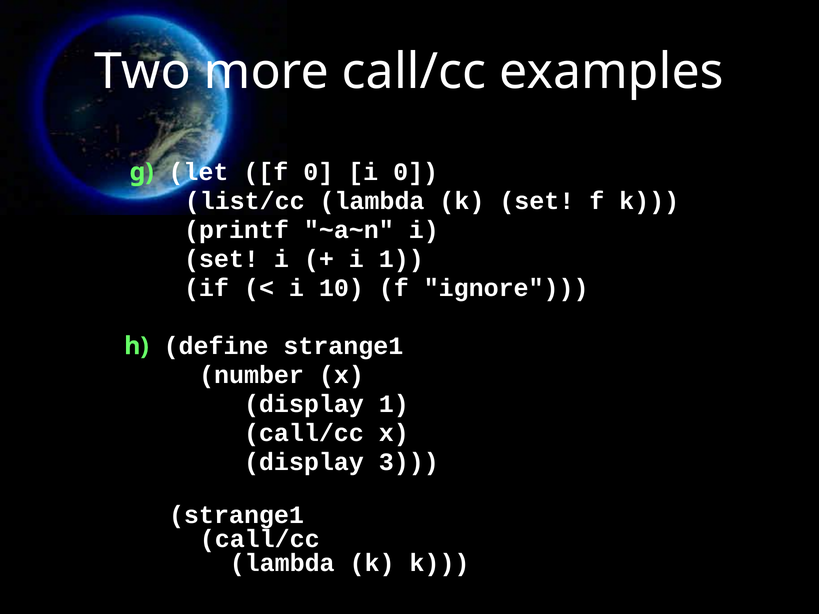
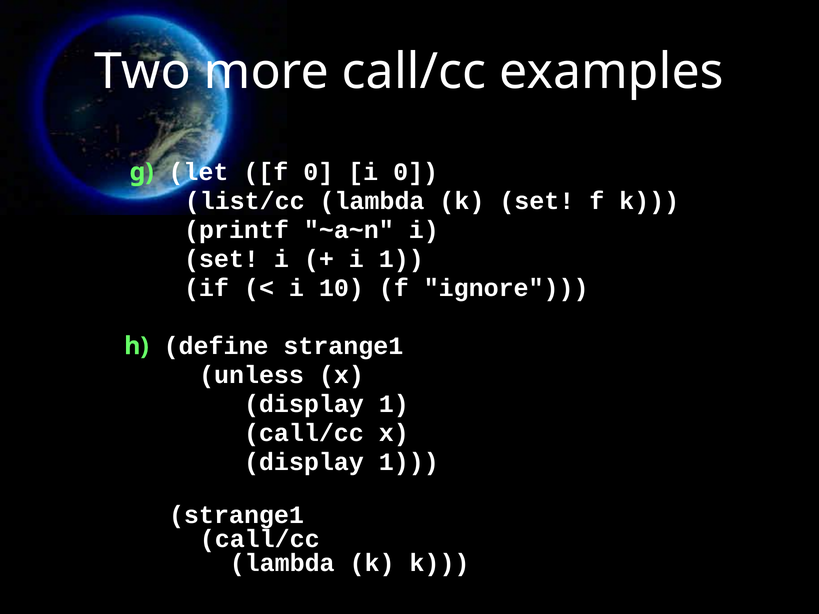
number: number -> unless
3 at (409, 462): 3 -> 1
